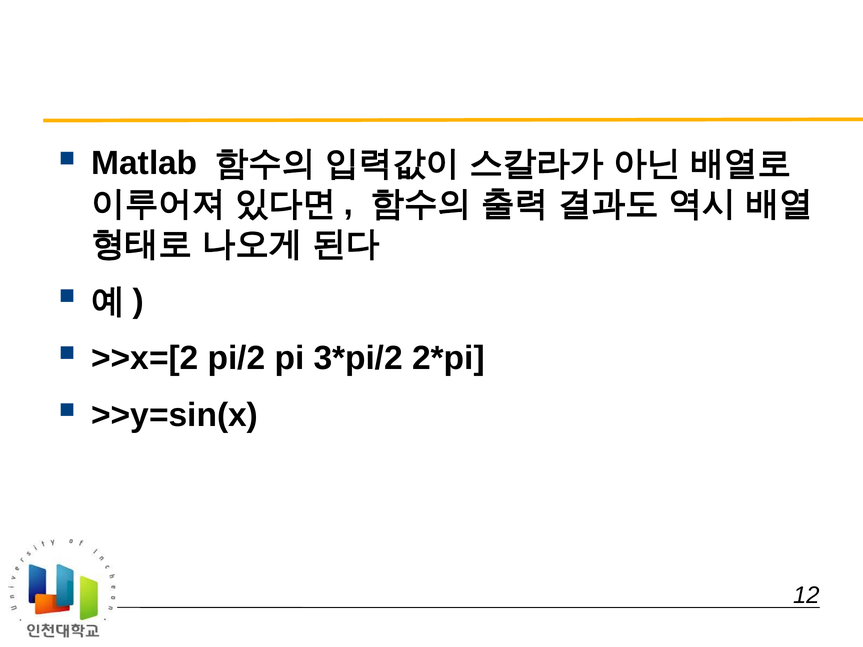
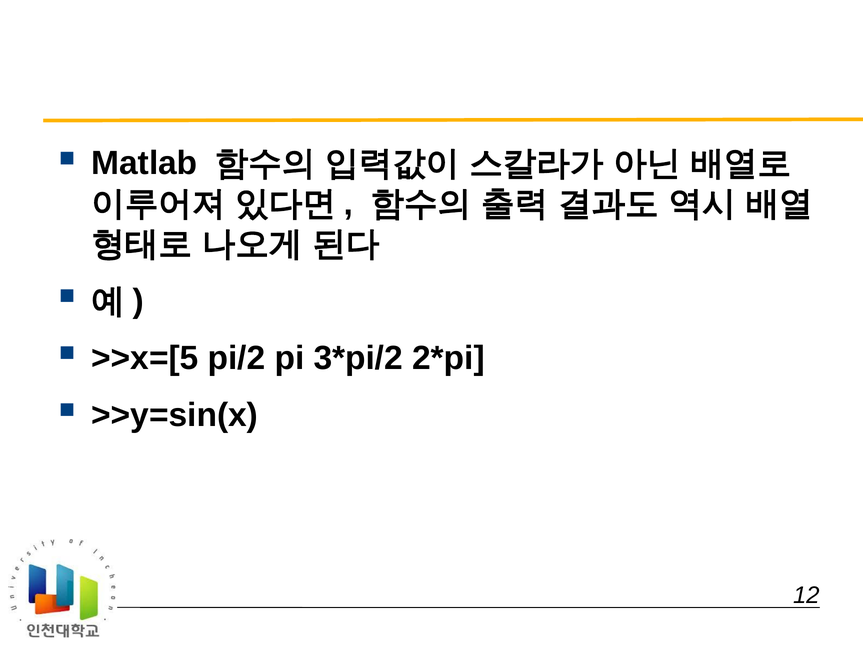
>>x=[2: >>x=[2 -> >>x=[5
